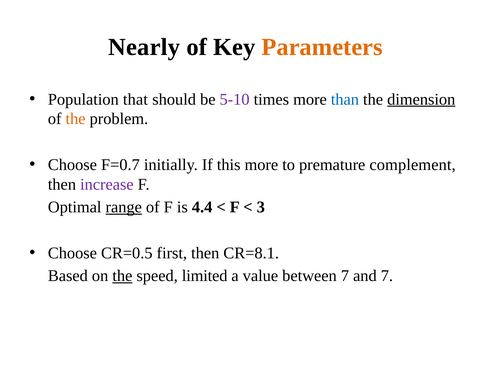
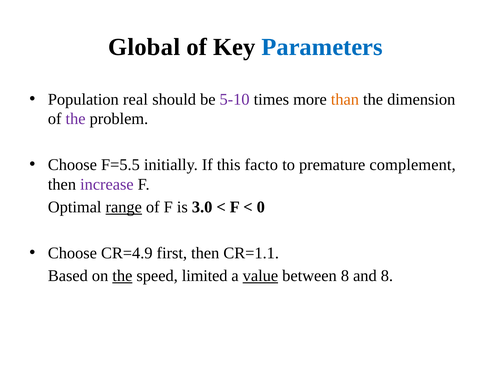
Nearly: Nearly -> Global
Parameters colour: orange -> blue
that: that -> real
than colour: blue -> orange
dimension underline: present -> none
the at (76, 119) colour: orange -> purple
F=0.7: F=0.7 -> F=5.5
this more: more -> facto
4.4: 4.4 -> 3.0
3: 3 -> 0
CR=0.5: CR=0.5 -> CR=4.9
CR=8.1: CR=8.1 -> CR=1.1
value underline: none -> present
between 7: 7 -> 8
and 7: 7 -> 8
